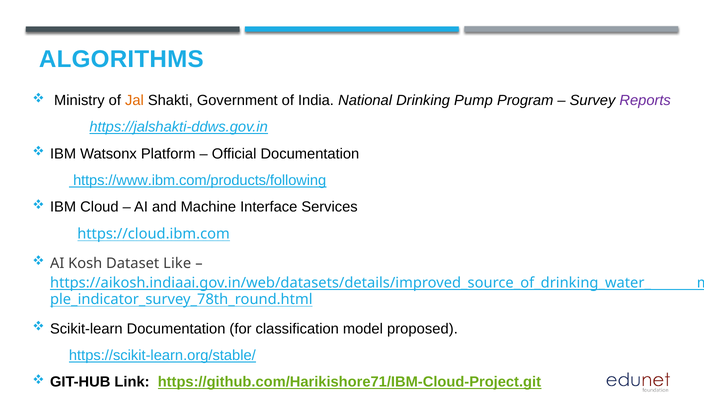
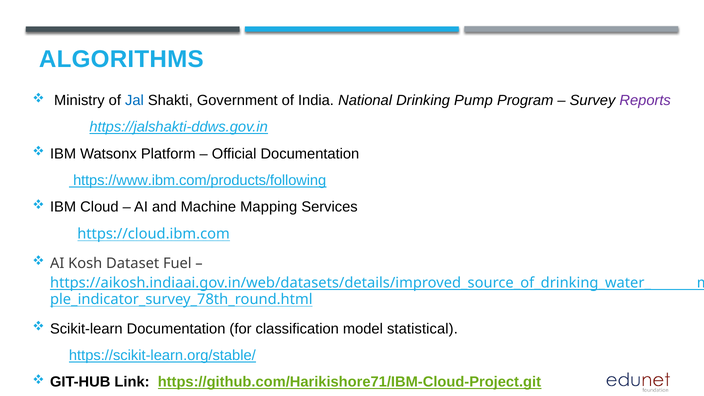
Jal colour: orange -> blue
Interface: Interface -> Mapping
Like: Like -> Fuel
proposed: proposed -> statistical
